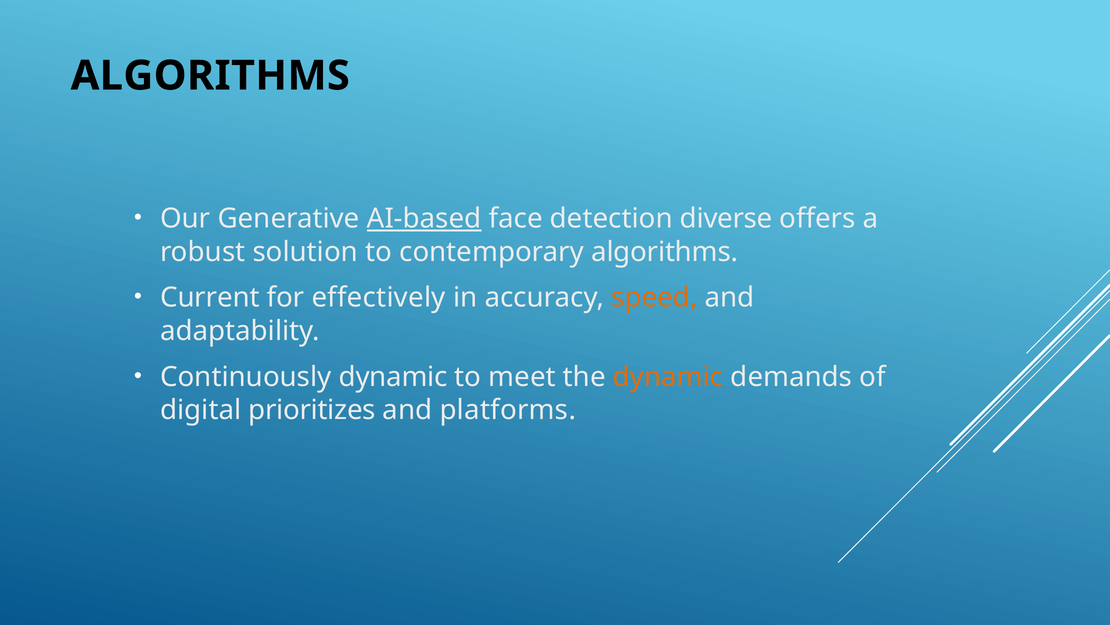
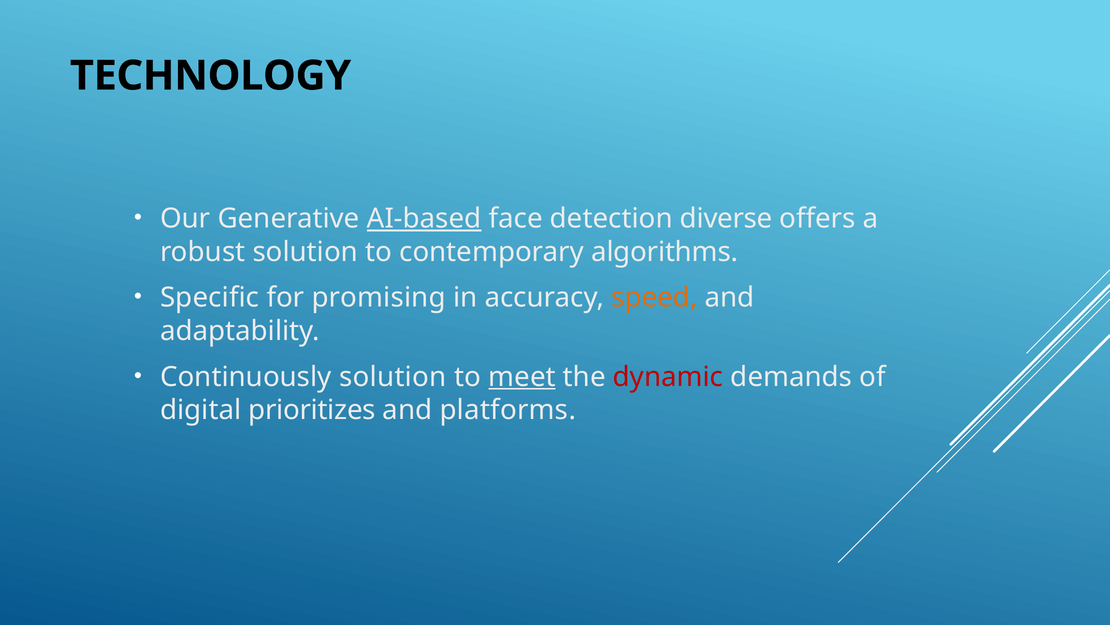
ALGORITHMS at (210, 76): ALGORITHMS -> TECHNOLOGY
Current: Current -> Specific
effectively: effectively -> promising
Continuously dynamic: dynamic -> solution
meet underline: none -> present
dynamic at (668, 377) colour: orange -> red
